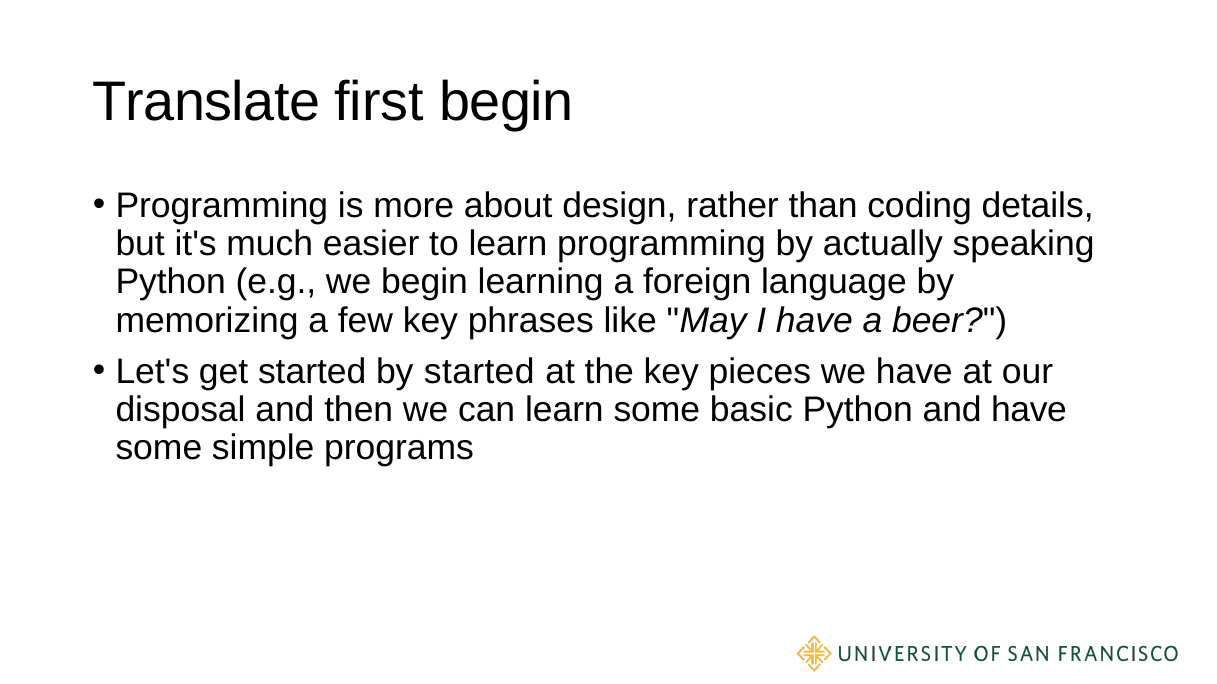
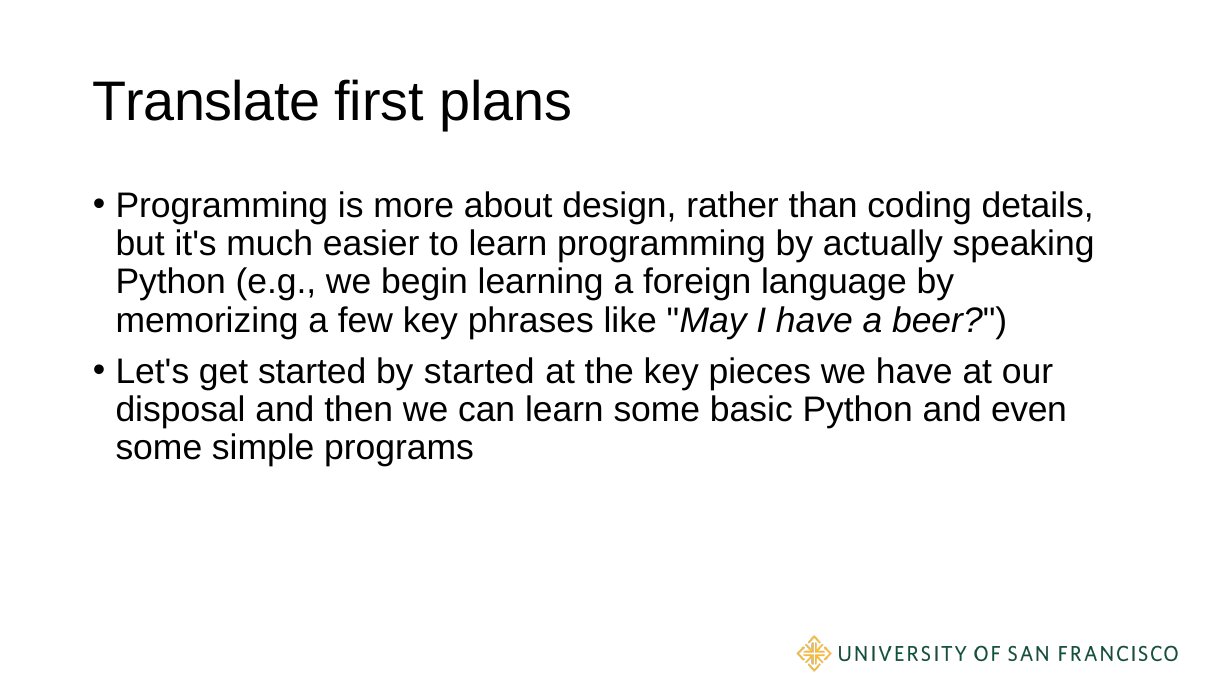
first begin: begin -> plans
and have: have -> even
